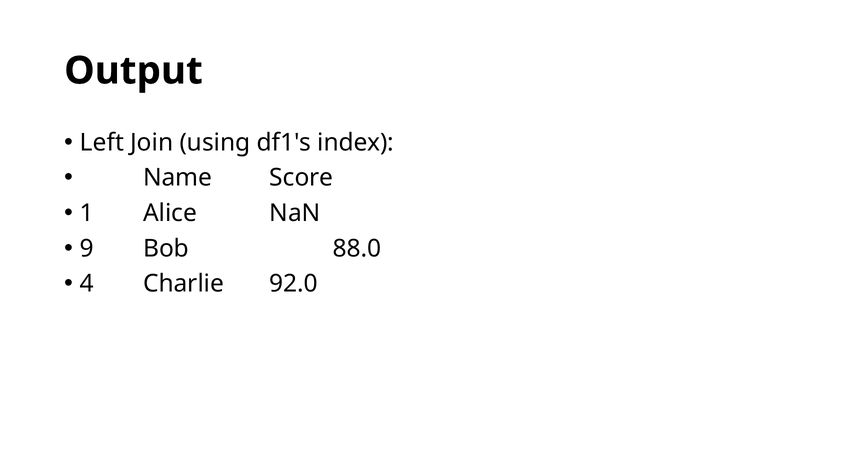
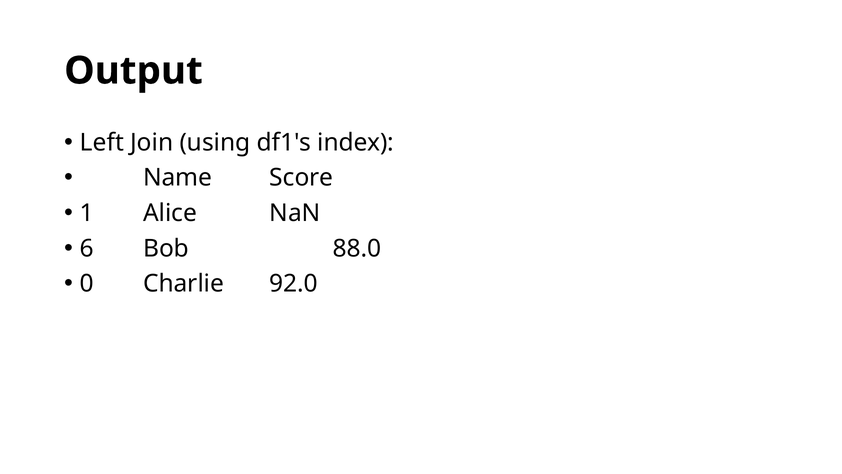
9: 9 -> 6
4: 4 -> 0
